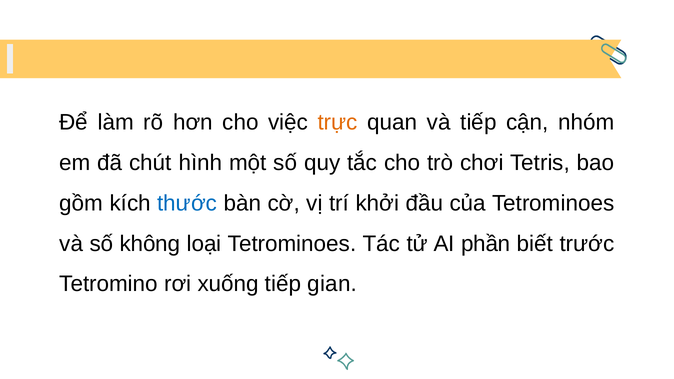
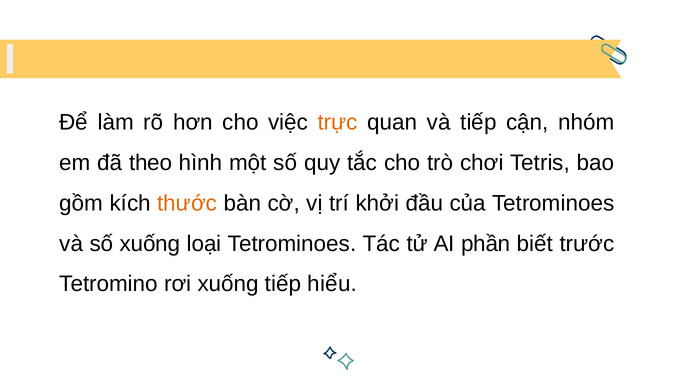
chút: chút -> theo
thước colour: blue -> orange
số không: không -> xuống
gian: gian -> hiểu
